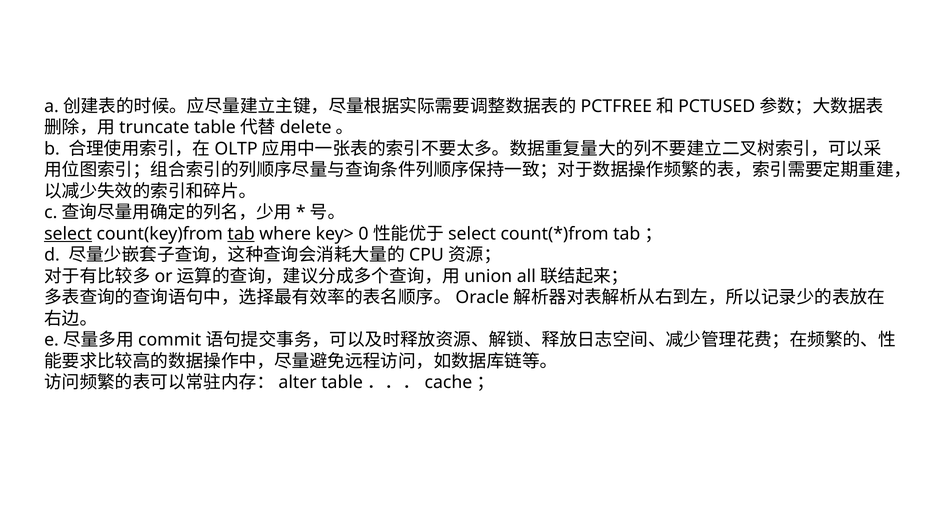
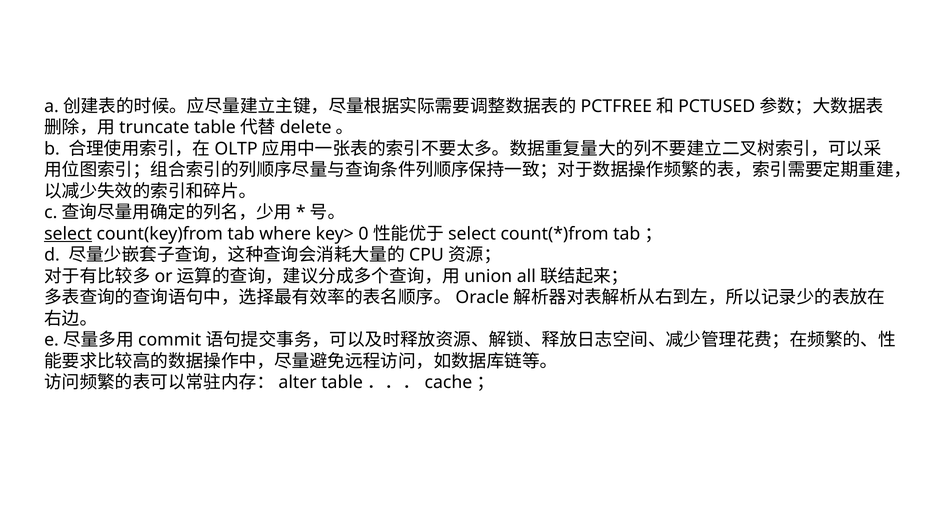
tab underline: present -> none
